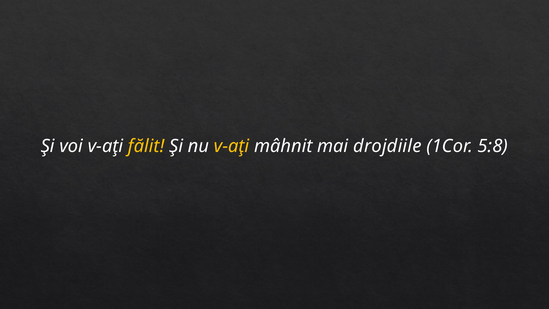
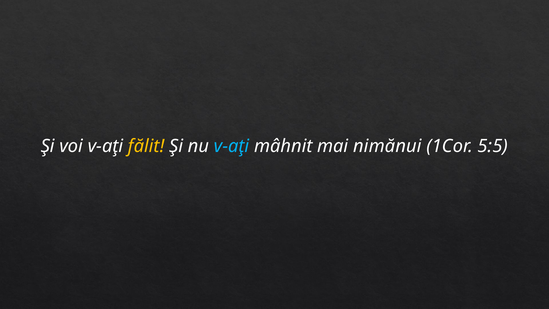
v-aţi at (232, 146) colour: yellow -> light blue
drojdiile: drojdiile -> nimănui
5:8: 5:8 -> 5:5
